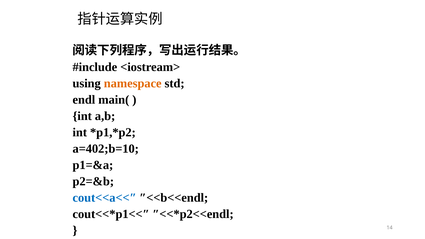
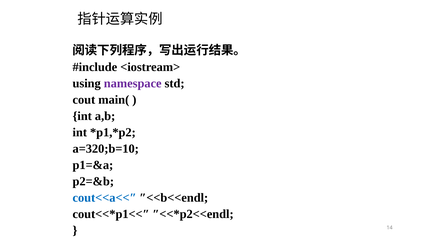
namespace colour: orange -> purple
endl: endl -> cout
a=402;b=10: a=402;b=10 -> a=320;b=10
